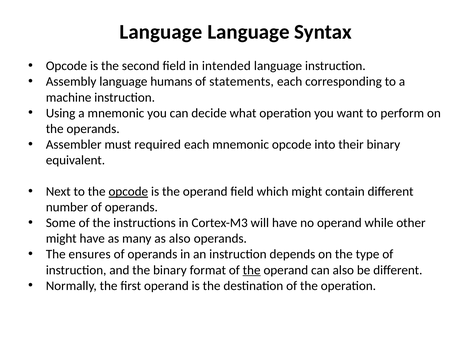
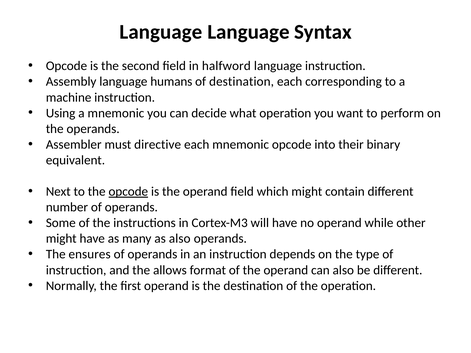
intended: intended -> halfword
of statements: statements -> destination
required: required -> directive
the binary: binary -> allows
the at (252, 270) underline: present -> none
